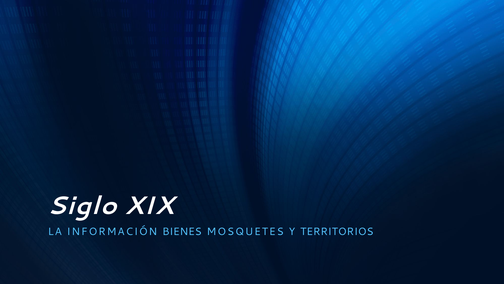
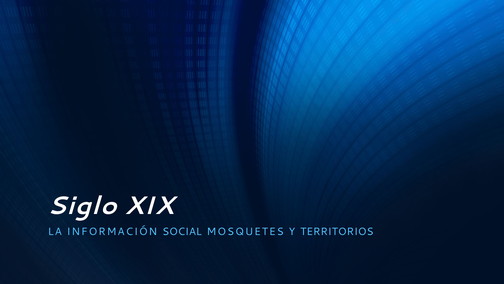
BIENES: BIENES -> SOCIAL
